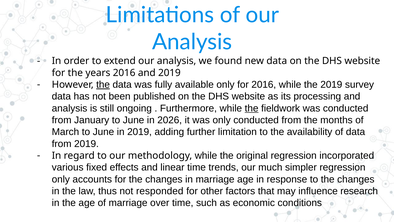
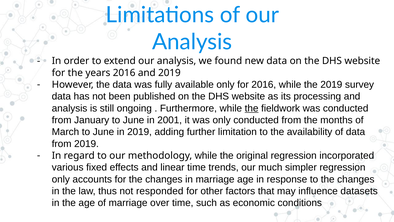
the at (103, 84) underline: present -> none
2026: 2026 -> 2001
research: research -> datasets
